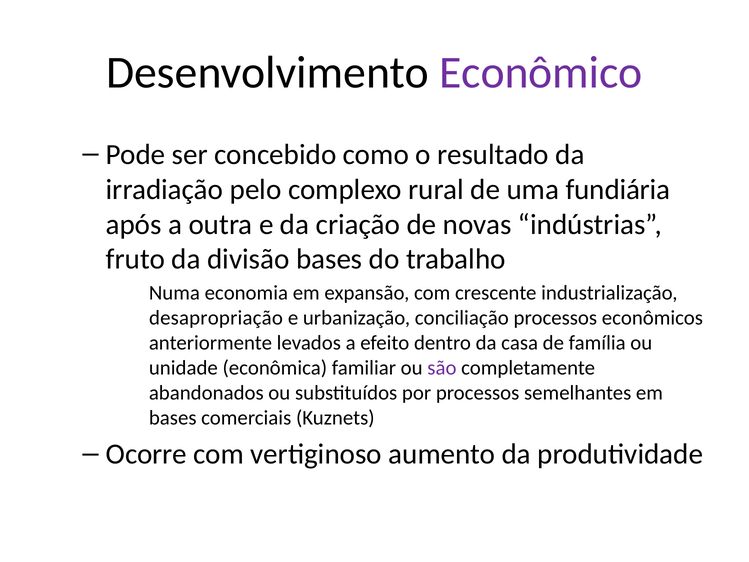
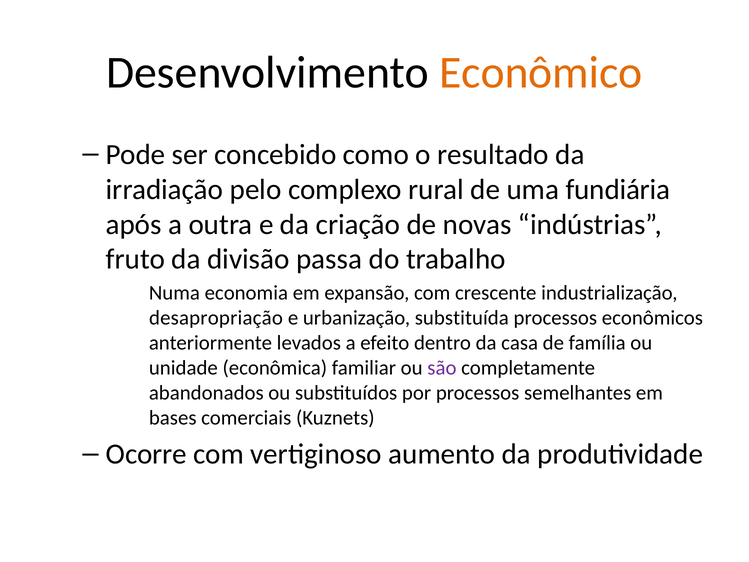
Econômico colour: purple -> orange
divisão bases: bases -> passa
conciliação: conciliação -> substituída
